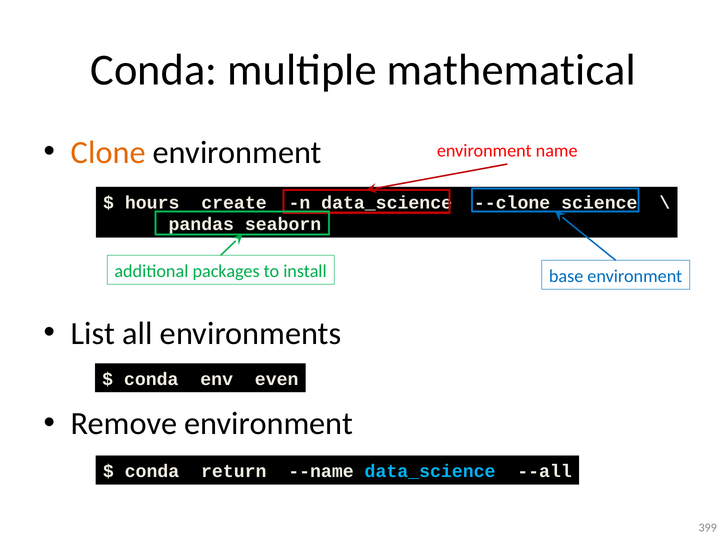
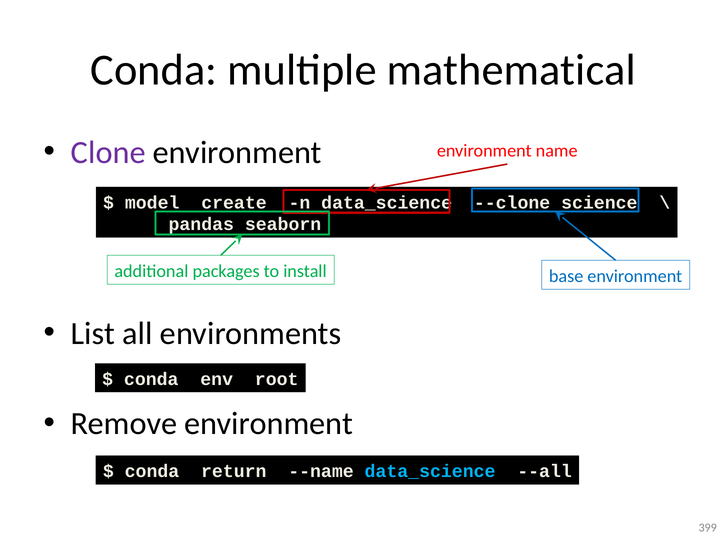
Clone colour: orange -> purple
hours: hours -> model
even: even -> root
